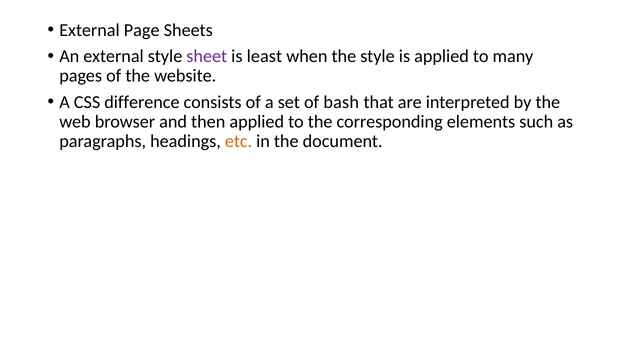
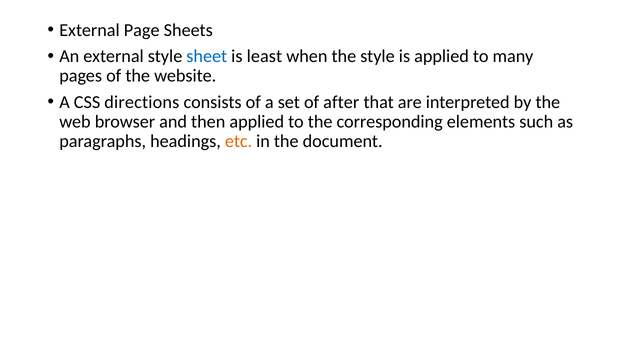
sheet colour: purple -> blue
difference: difference -> directions
bash: bash -> after
